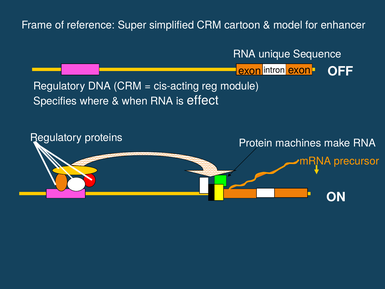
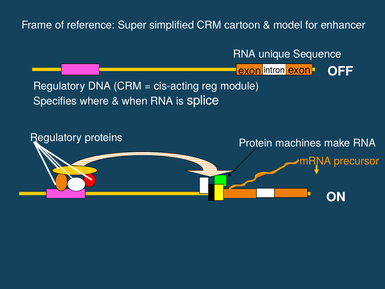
effect: effect -> splice
